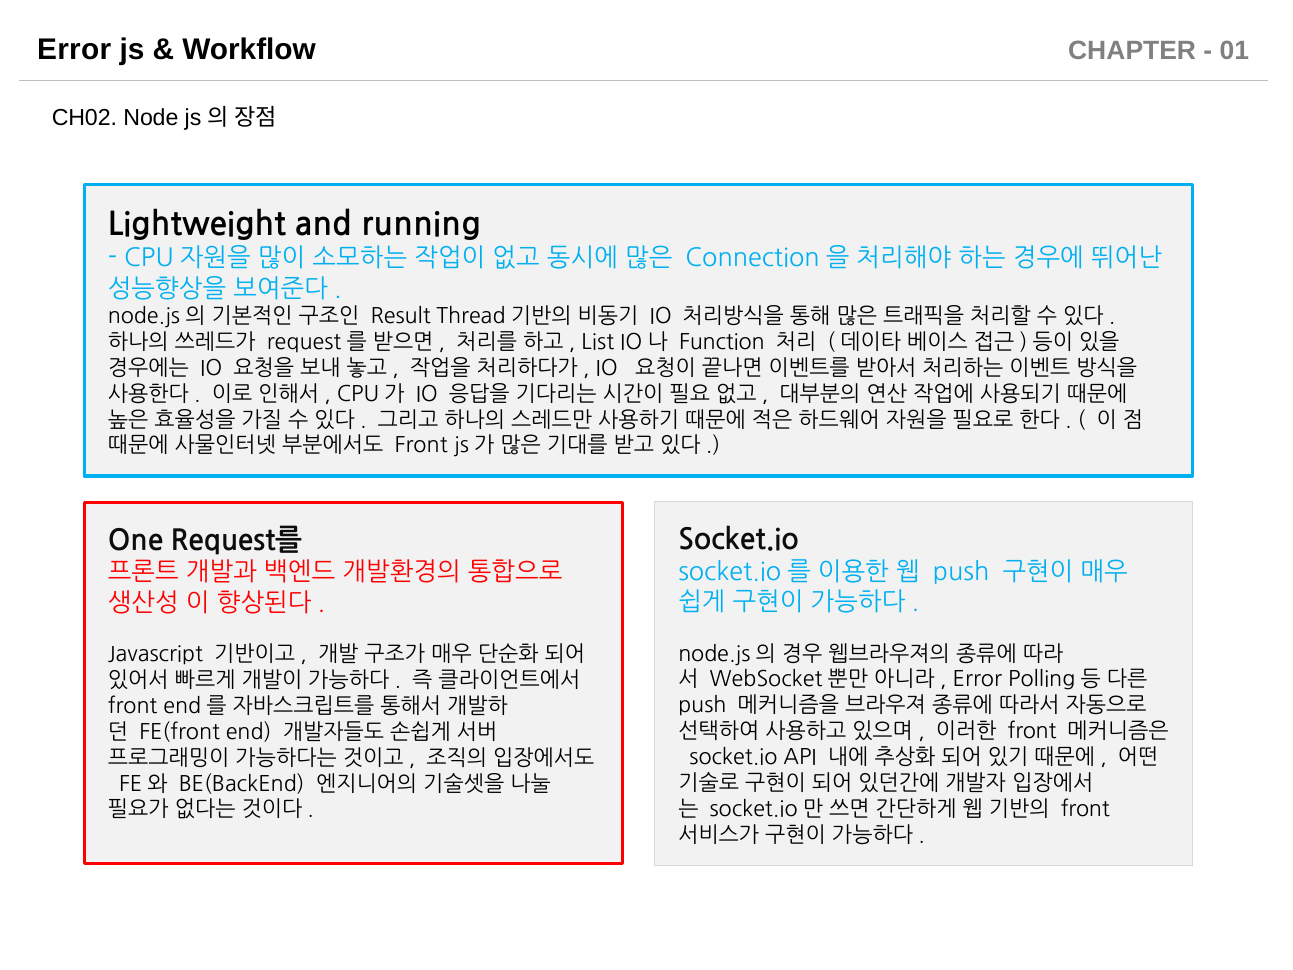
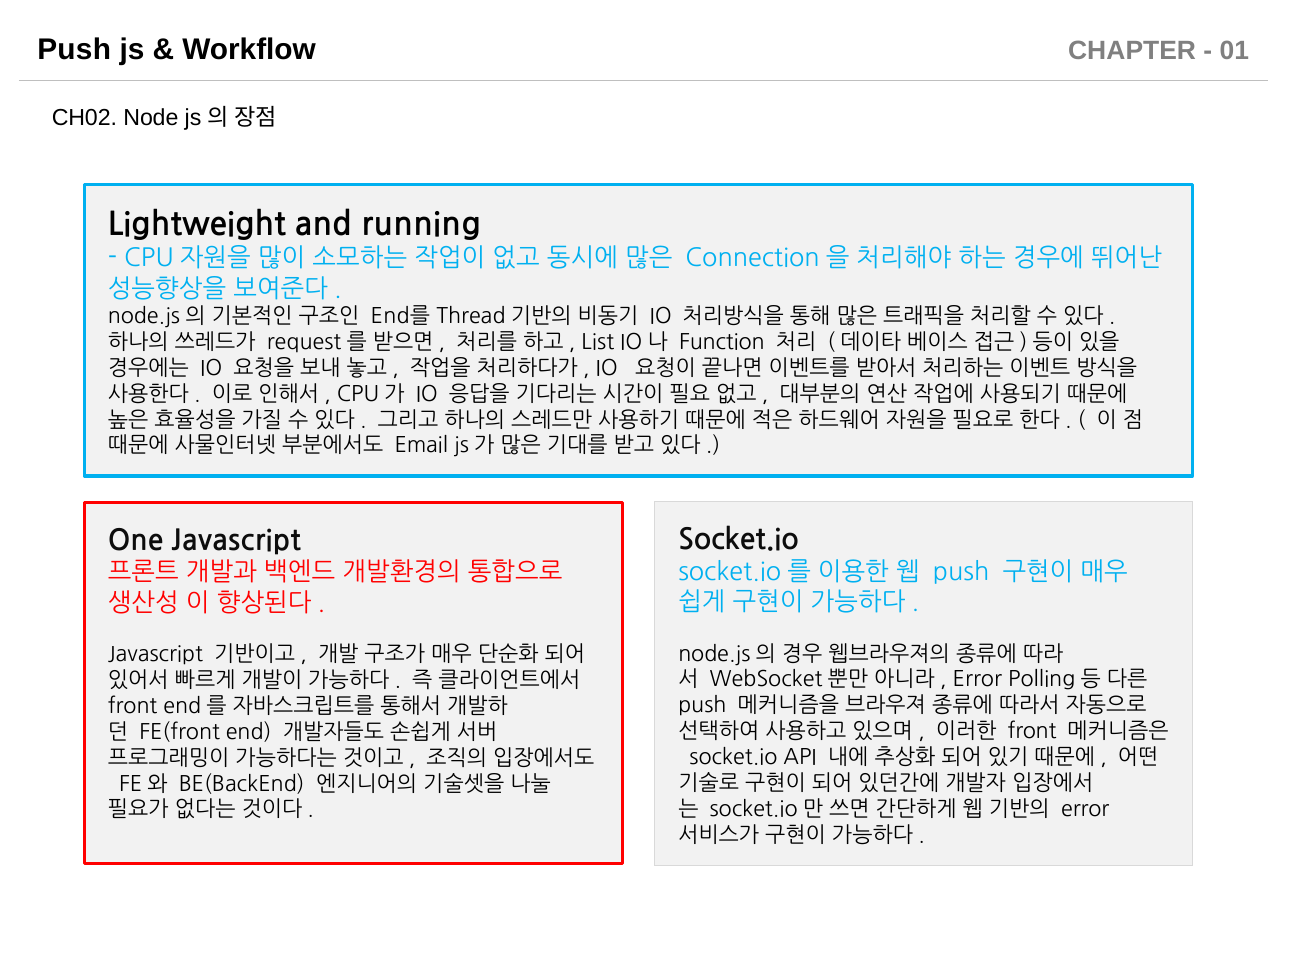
Error at (74, 50): Error -> Push
Result at (401, 316): Result -> End를
Front at (421, 446): Front -> Email
One Request를: Request를 -> Javascript
front at (1085, 809): front -> error
